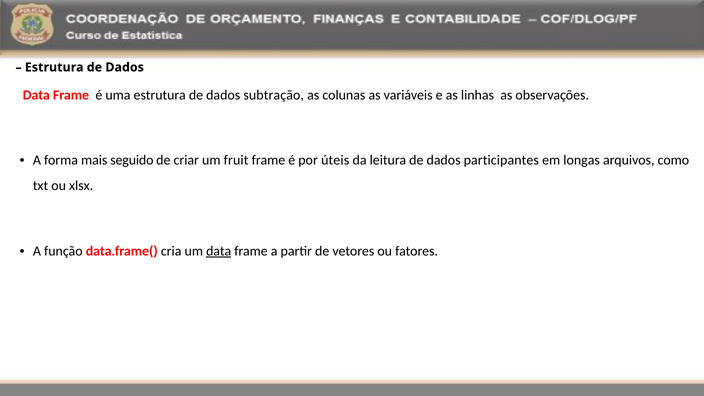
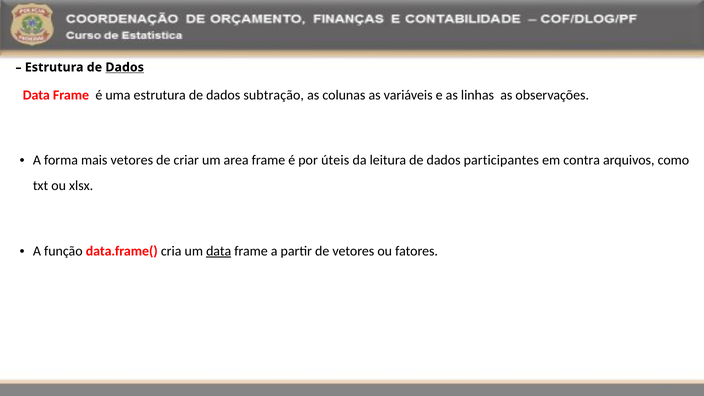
Dados at (125, 67) underline: none -> present
mais seguido: seguido -> vetores
fruit: fruit -> area
longas: longas -> contra
